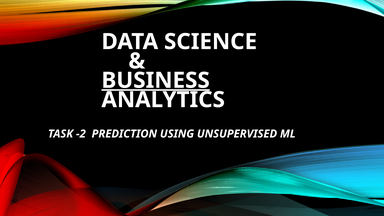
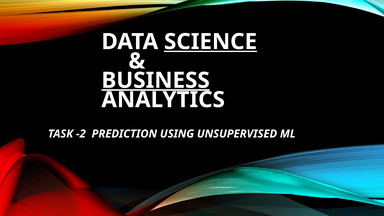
SCIENCE underline: none -> present
